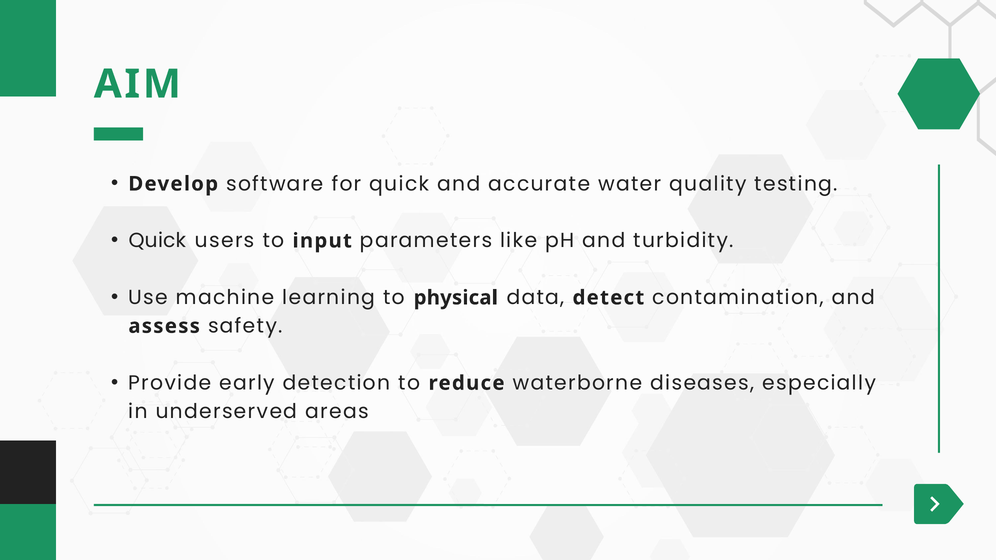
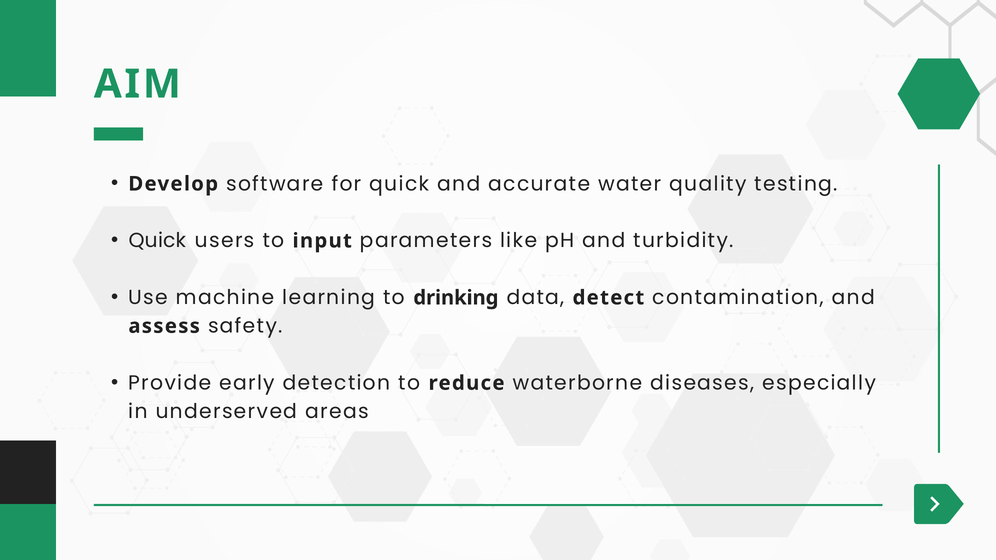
physical: physical -> drinking
